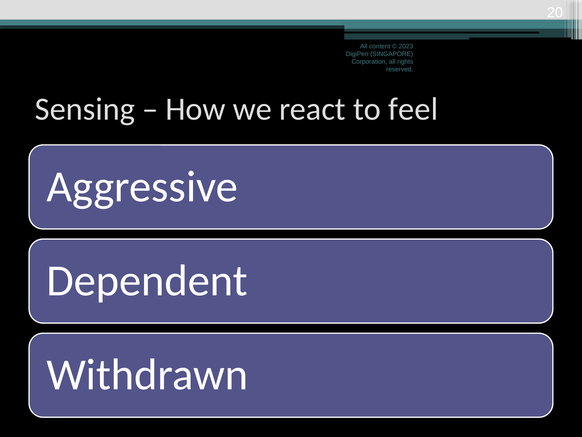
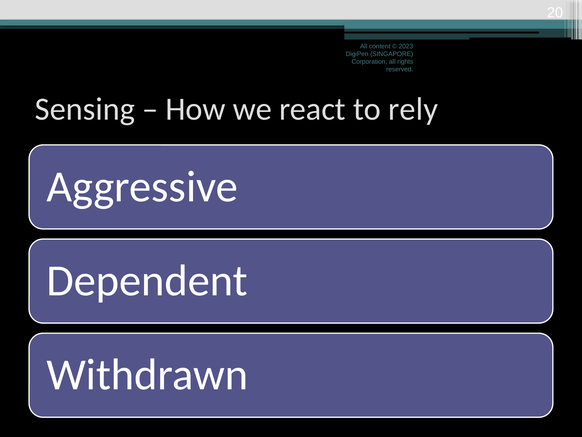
feel: feel -> rely
